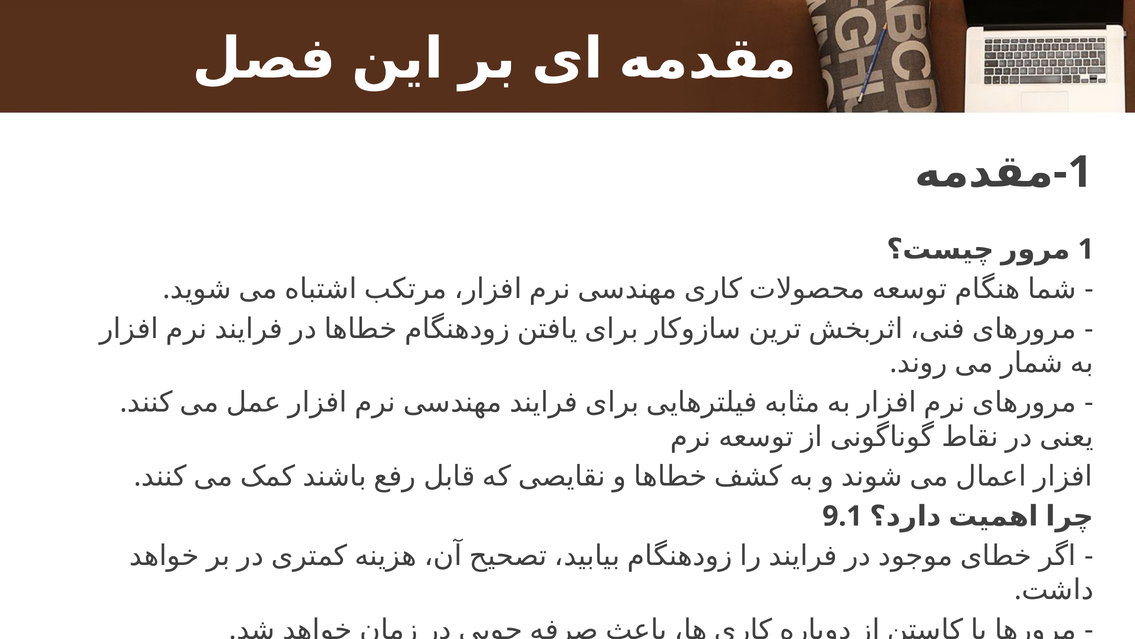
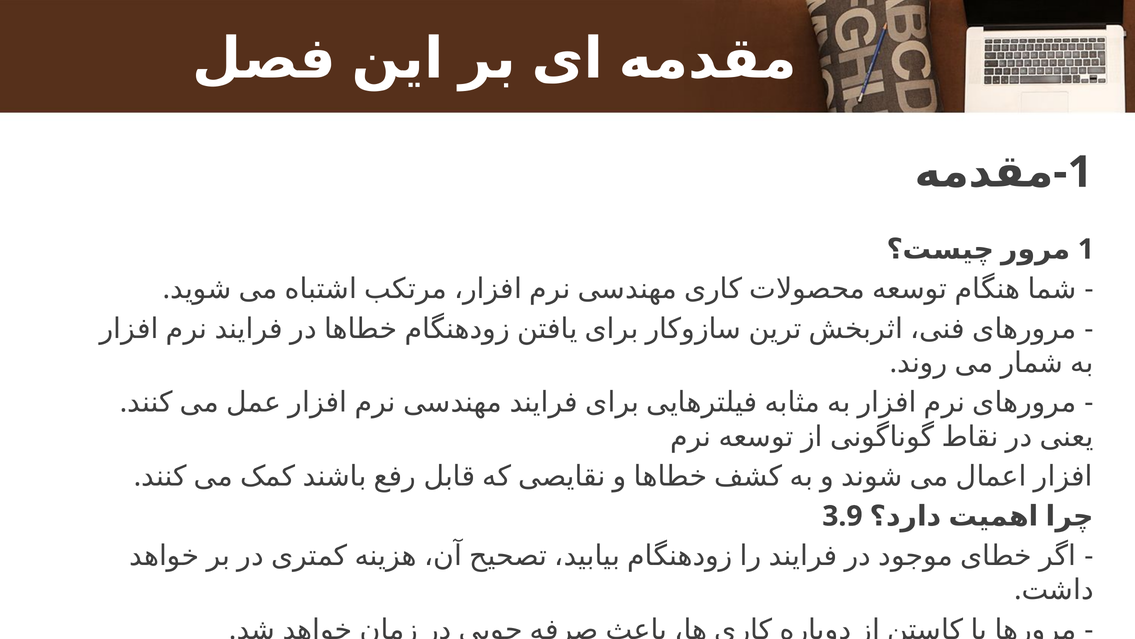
9.1: 9.1 -> 3.9
